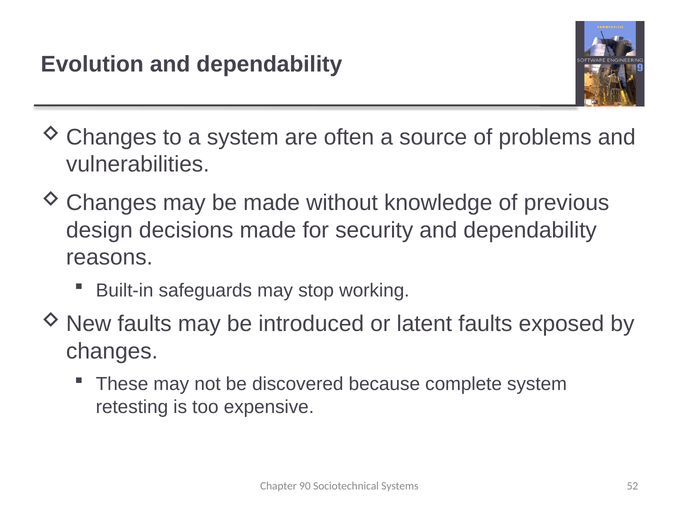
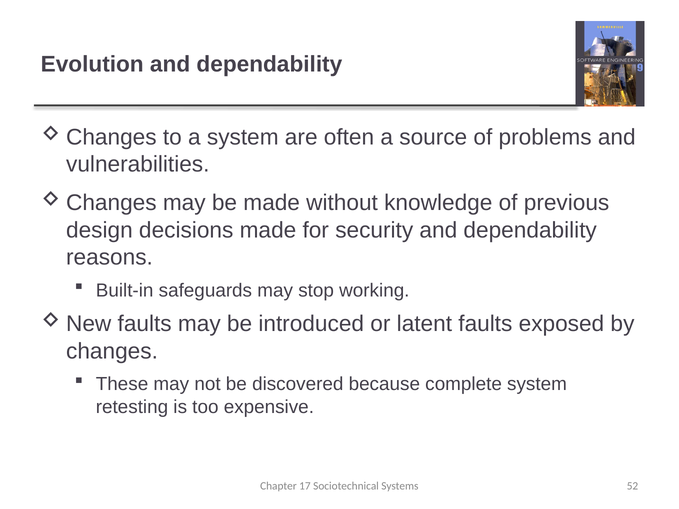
90: 90 -> 17
